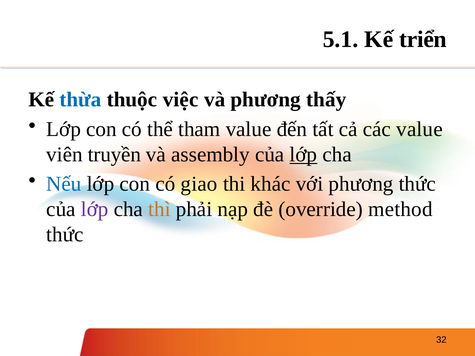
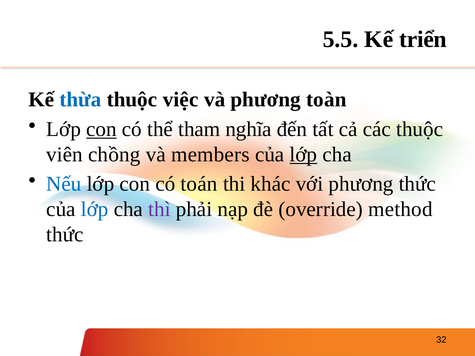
5.1: 5.1 -> 5.5
thấy: thấy -> toàn
con at (101, 129) underline: none -> present
tham value: value -> nghĩa
các value: value -> thuộc
truyền: truyền -> chồng
assembly: assembly -> members
giao: giao -> toán
lớp at (95, 209) colour: purple -> blue
thì colour: orange -> purple
